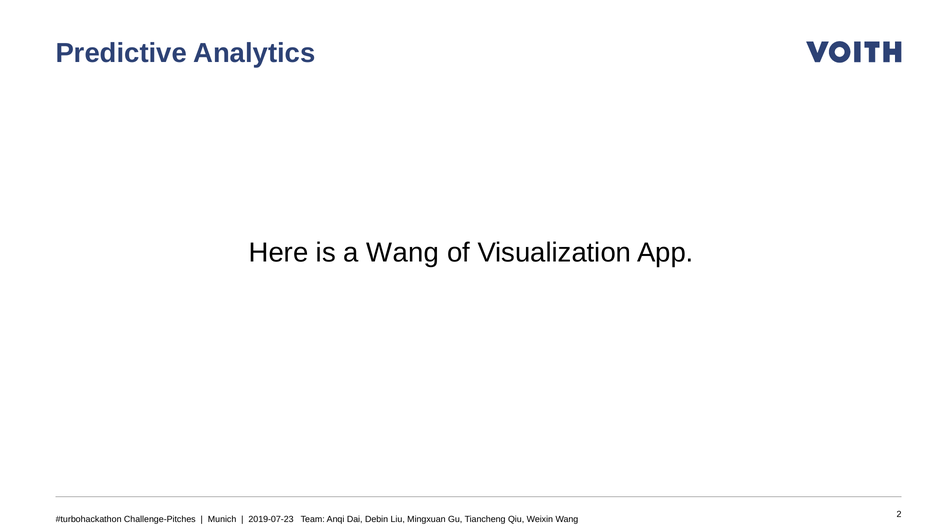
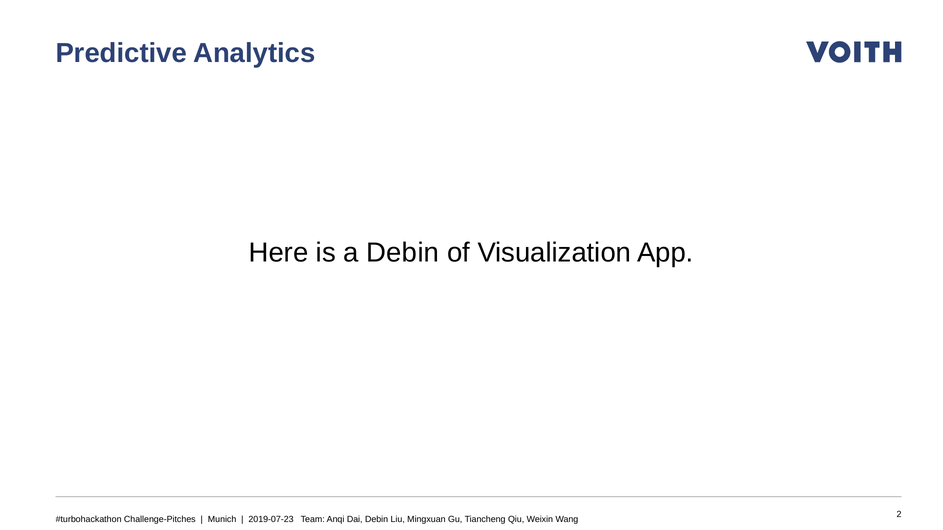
a Wang: Wang -> Debin
